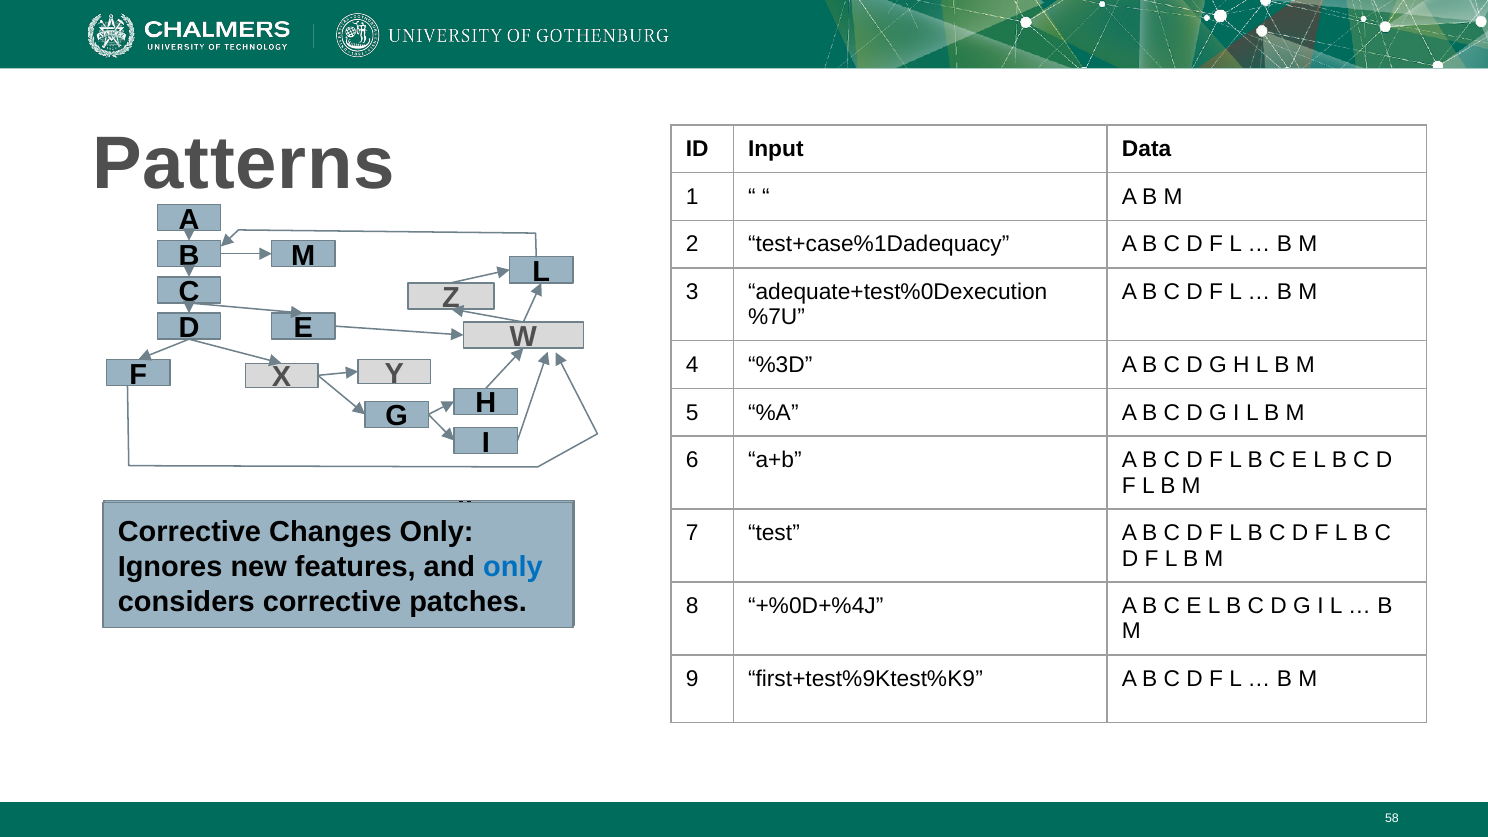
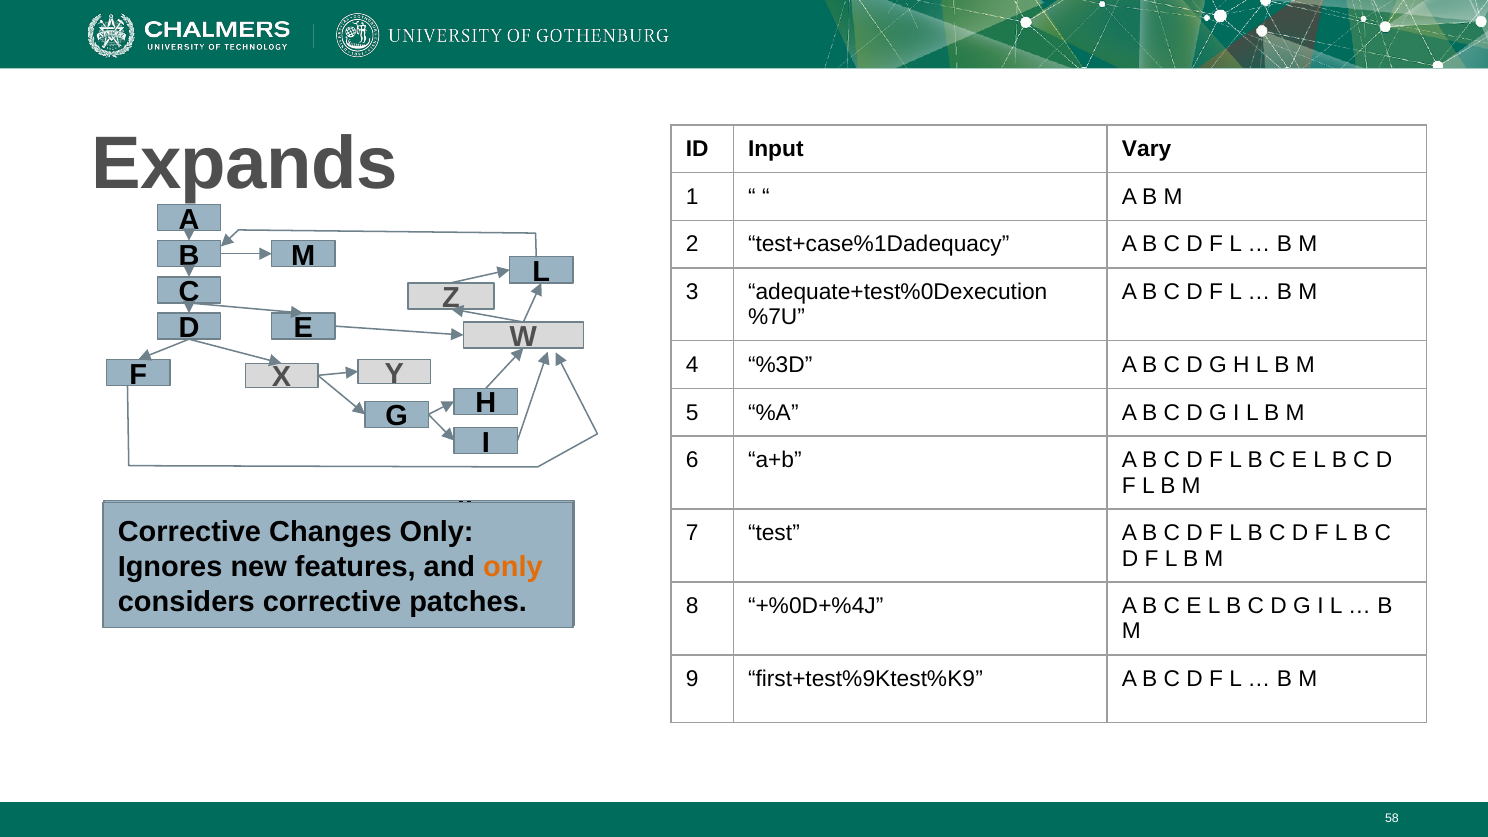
Patterns: Patterns -> Expands
Data: Data -> Vary
only at (513, 567) colour: blue -> orange
